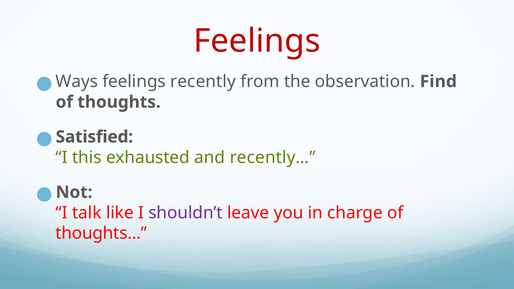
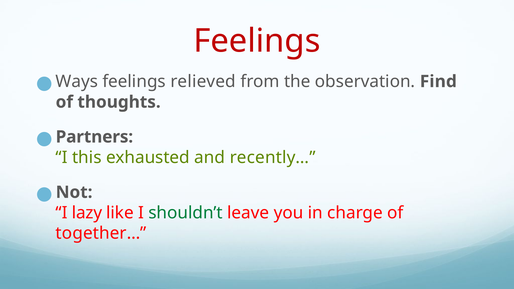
recently: recently -> relieved
Satisfied: Satisfied -> Partners
talk: talk -> lazy
shouldn’t colour: purple -> green
thoughts…: thoughts… -> together…
